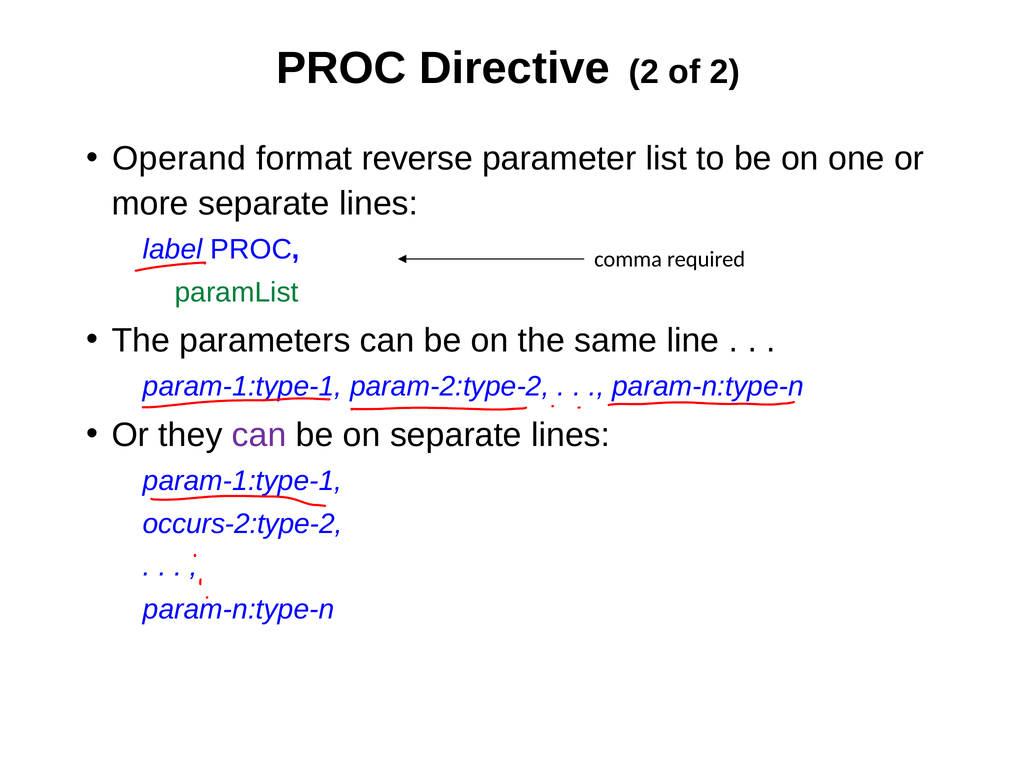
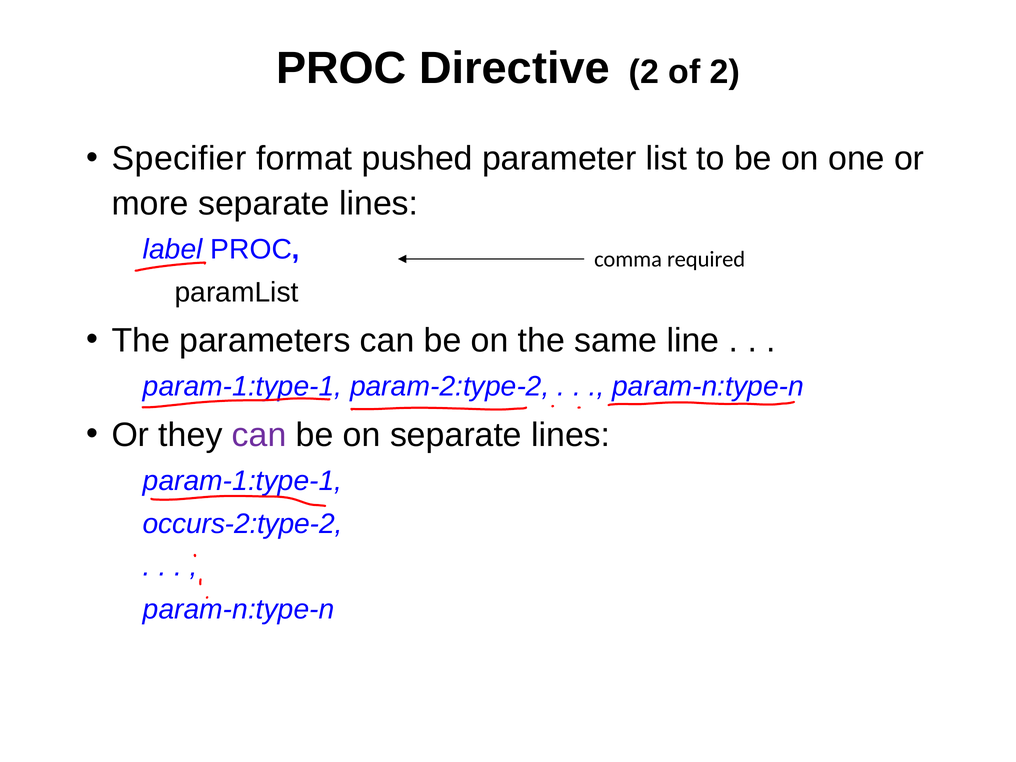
Operand: Operand -> Specifier
reverse: reverse -> pushed
paramList colour: green -> black
